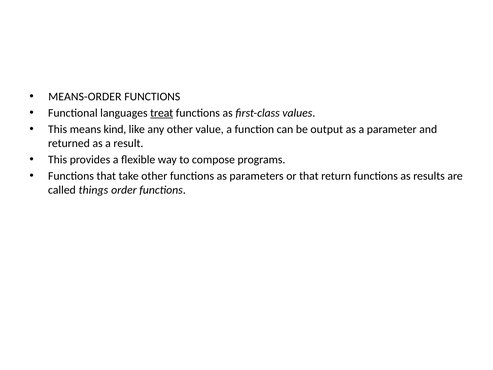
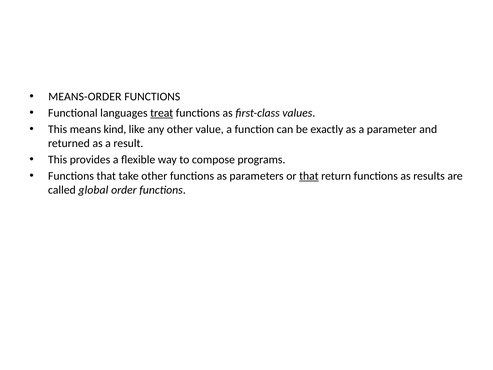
output: output -> exactly
that at (309, 176) underline: none -> present
things: things -> global
